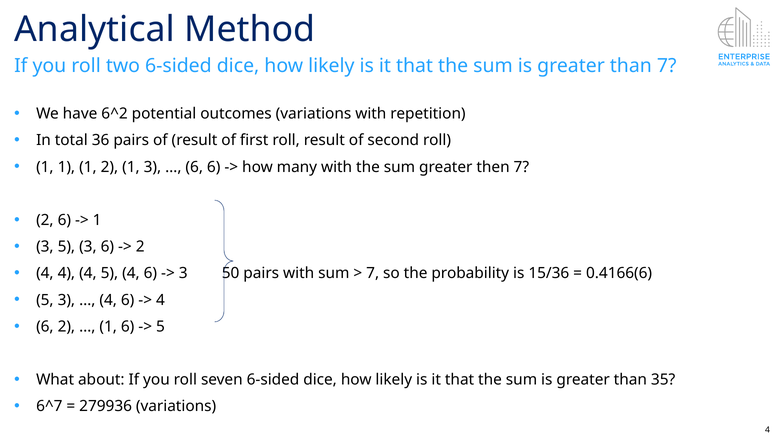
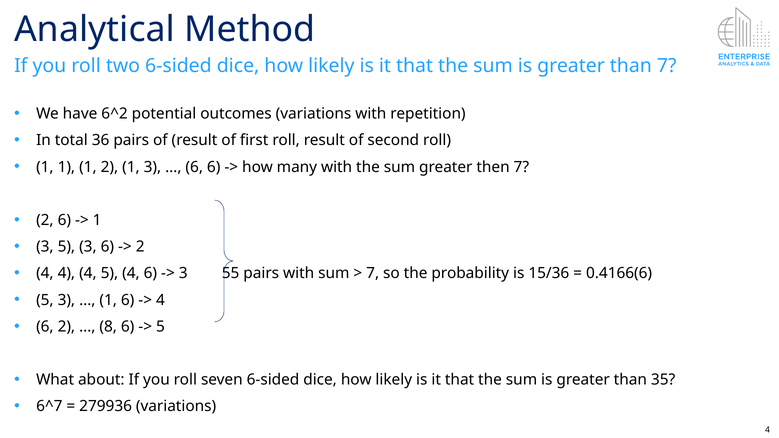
50: 50 -> 55
4 at (108, 300): 4 -> 1
1 at (108, 327): 1 -> 8
